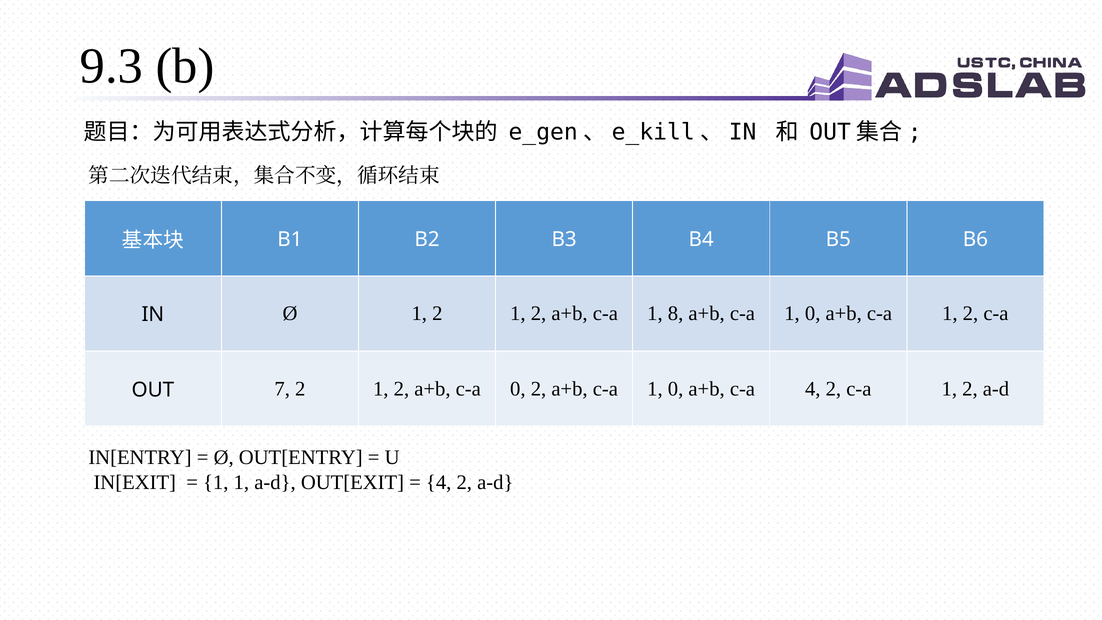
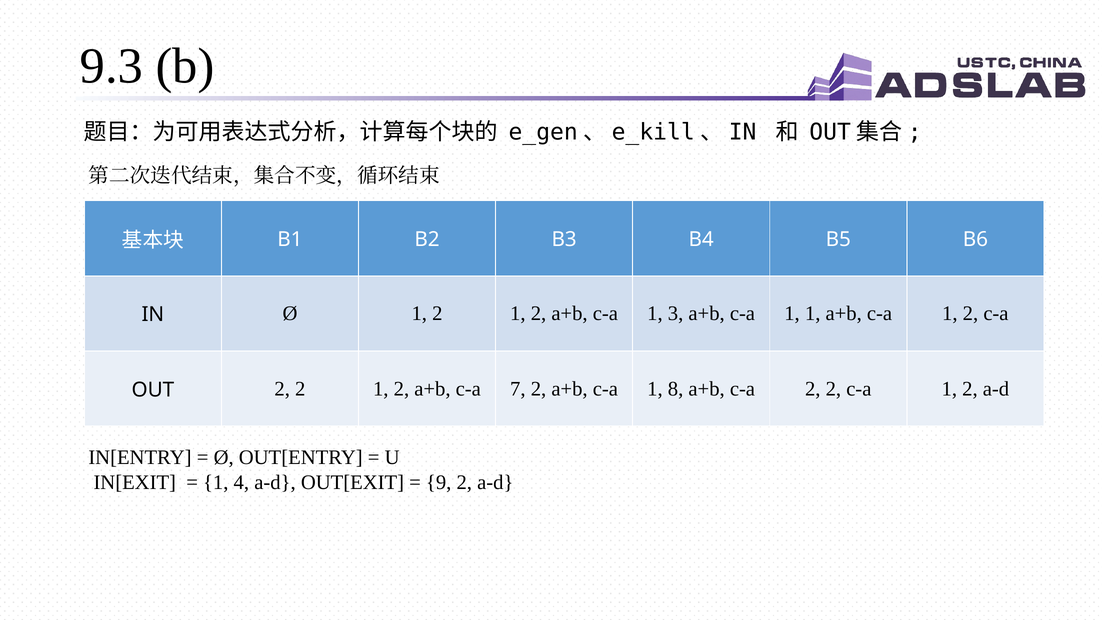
8: 8 -> 3
0 at (813, 313): 0 -> 1
OUT 7: 7 -> 2
c-a 0: 0 -> 7
0 at (676, 389): 0 -> 8
c-a 4: 4 -> 2
1 1: 1 -> 4
4 at (439, 482): 4 -> 9
